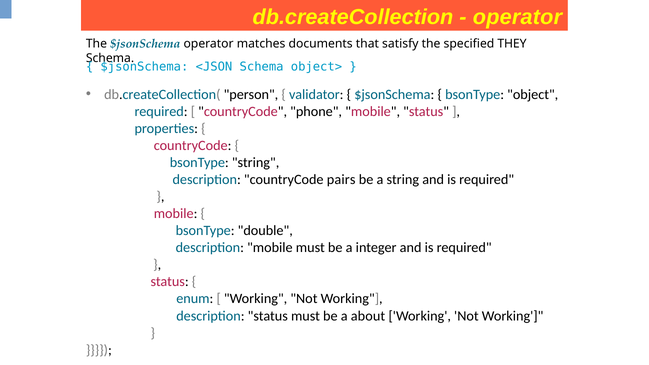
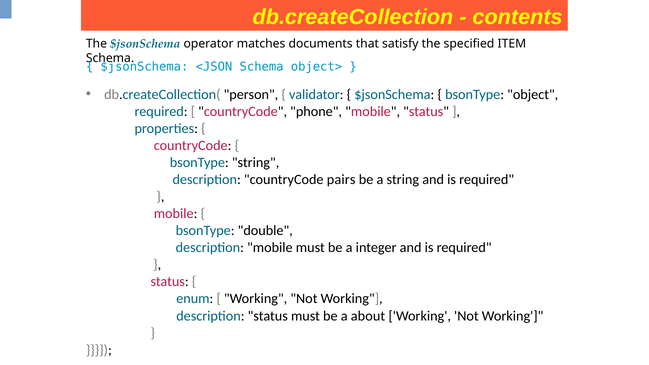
operator at (517, 17): operator -> contents
THEY: THEY -> ITEM
